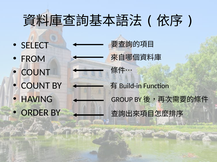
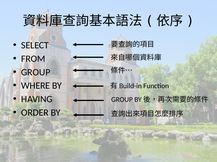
COUNT at (36, 73): COUNT -> GROUP
COUNT at (36, 86): COUNT -> WHERE
